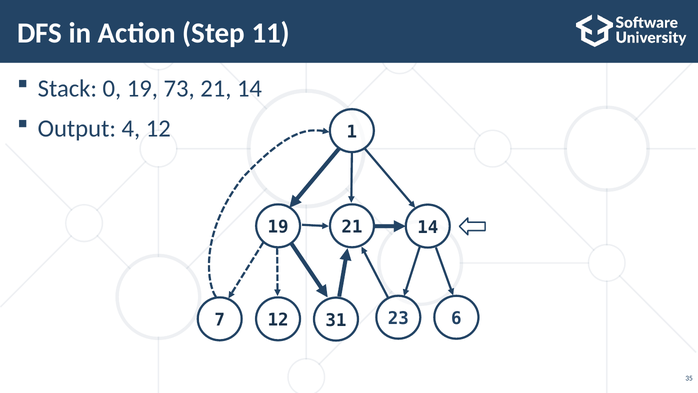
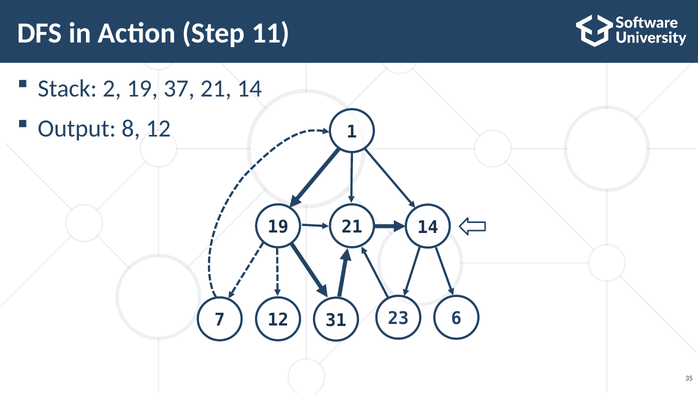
0: 0 -> 2
73: 73 -> 37
4: 4 -> 8
